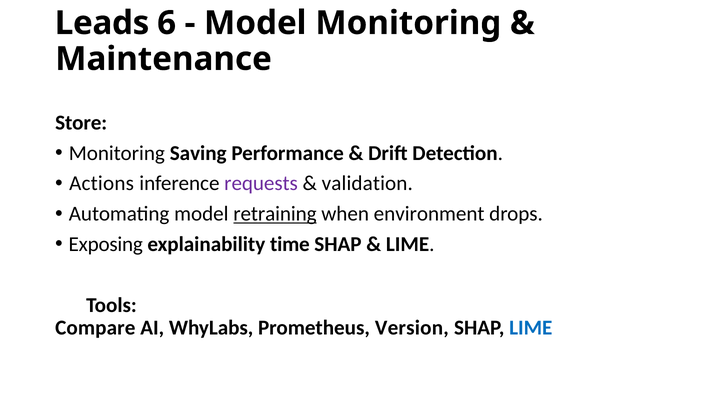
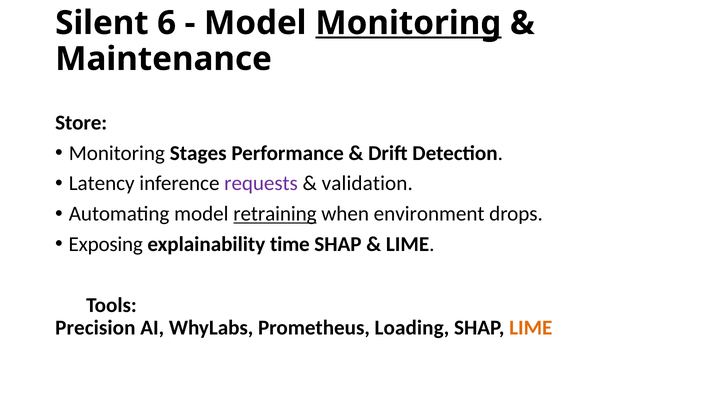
Leads: Leads -> Silent
Monitoring at (408, 23) underline: none -> present
Saving: Saving -> Stages
Actions: Actions -> Latency
Compare: Compare -> Precision
Version: Version -> Loading
LIME at (531, 327) colour: blue -> orange
